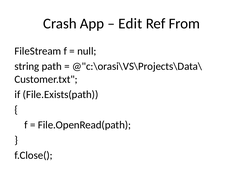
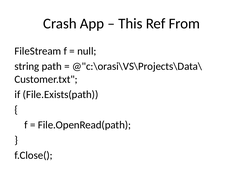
Edit: Edit -> This
